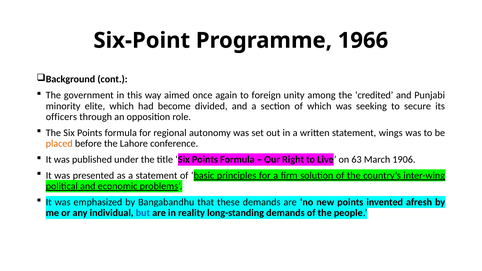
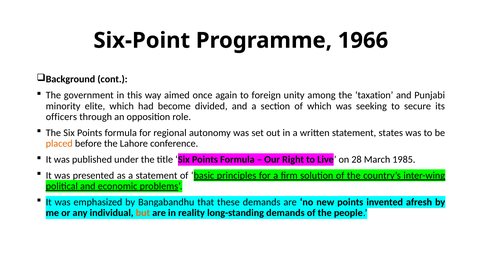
credited: credited -> taxation
wings: wings -> states
63: 63 -> 28
1906: 1906 -> 1985
but colour: blue -> orange
